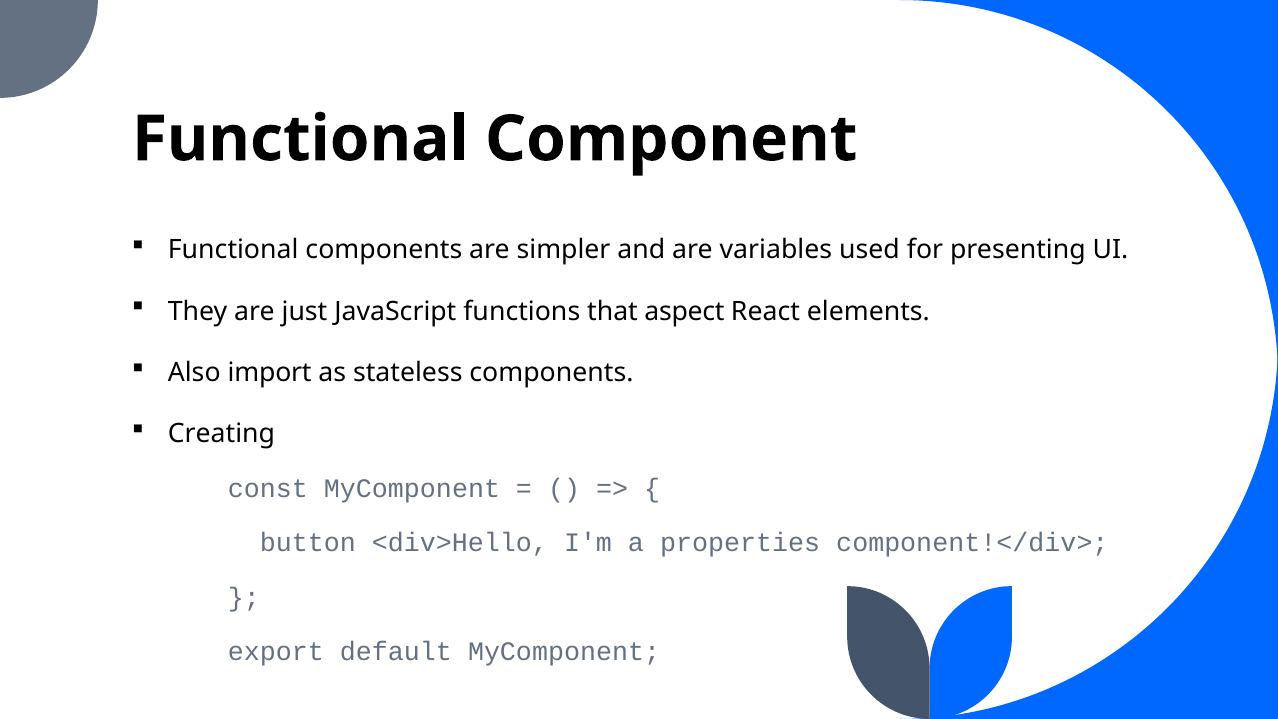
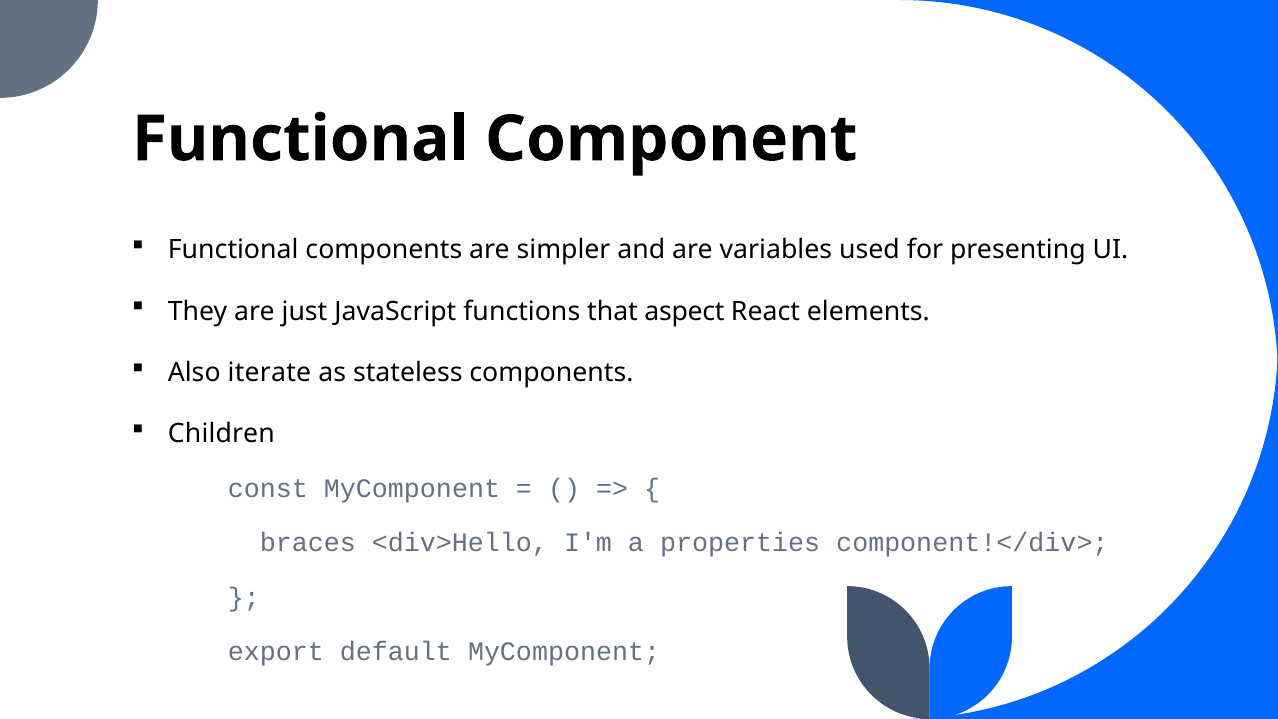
import: import -> iterate
Creating: Creating -> Children
button: button -> braces
